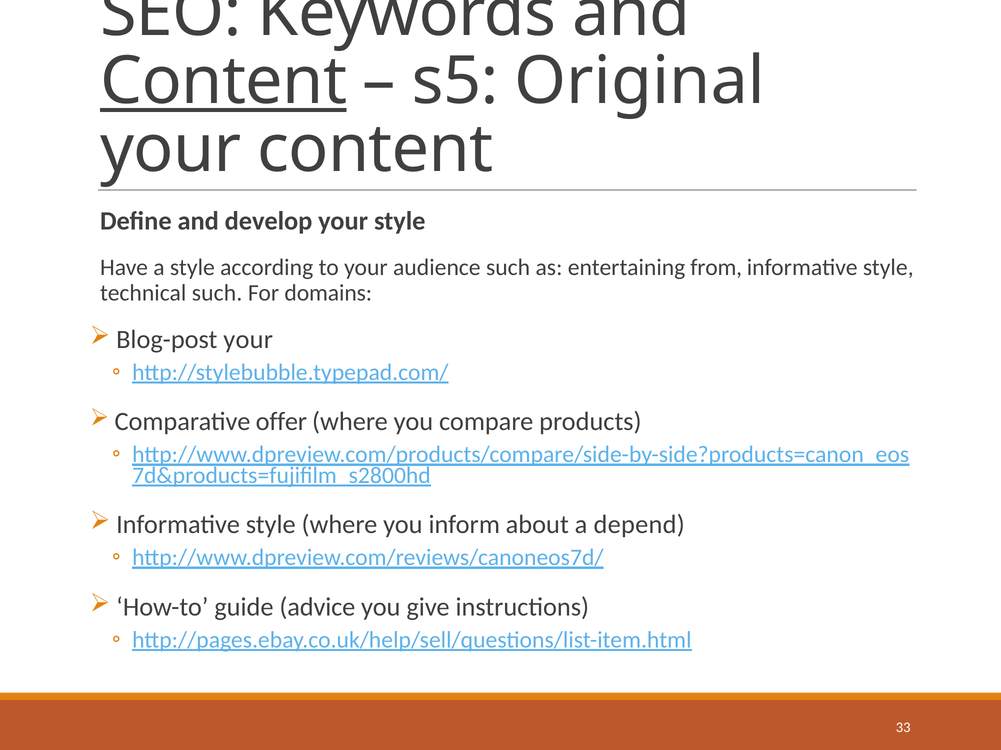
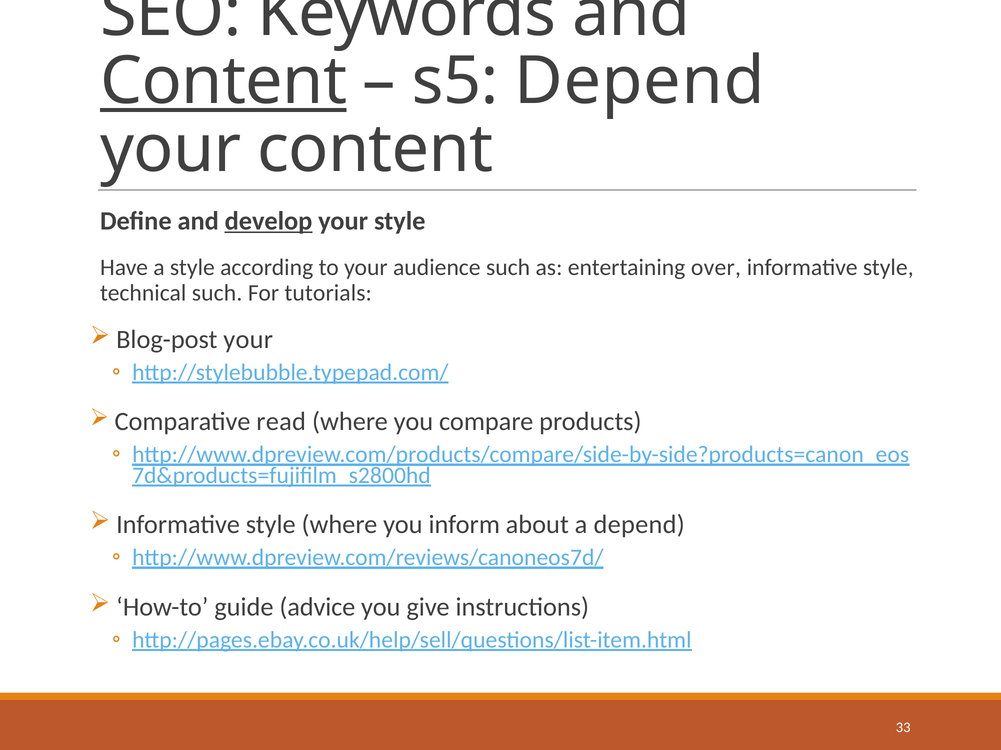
s5 Original: Original -> Depend
develop underline: none -> present
from: from -> over
domains: domains -> tutorials
offer: offer -> read
